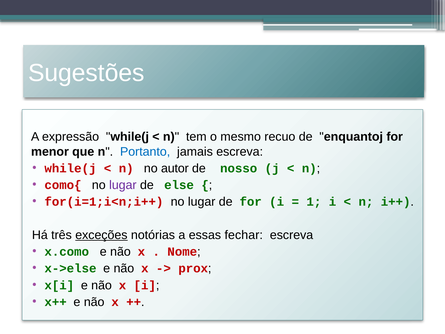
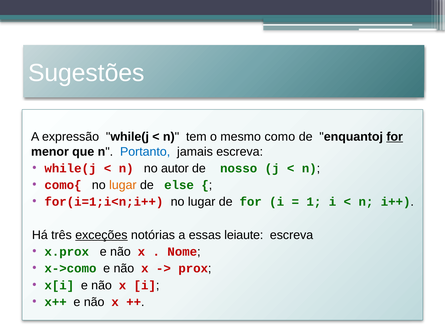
recuo: recuo -> como
for at (395, 137) underline: none -> present
lugar at (123, 185) colour: purple -> orange
fechar: fechar -> leiaute
x.como: x.como -> x.prox
x->else: x->else -> x->como
